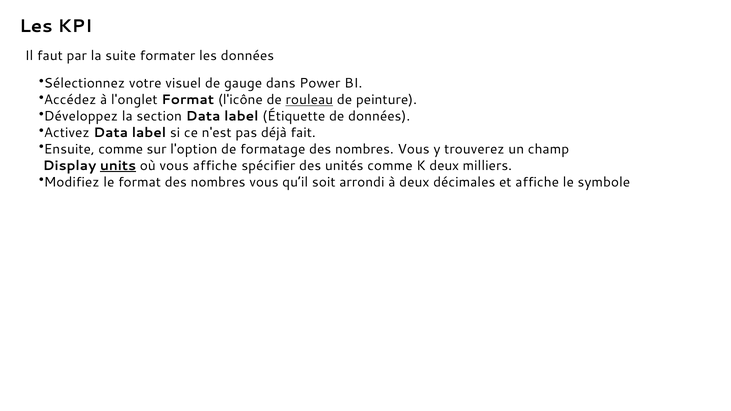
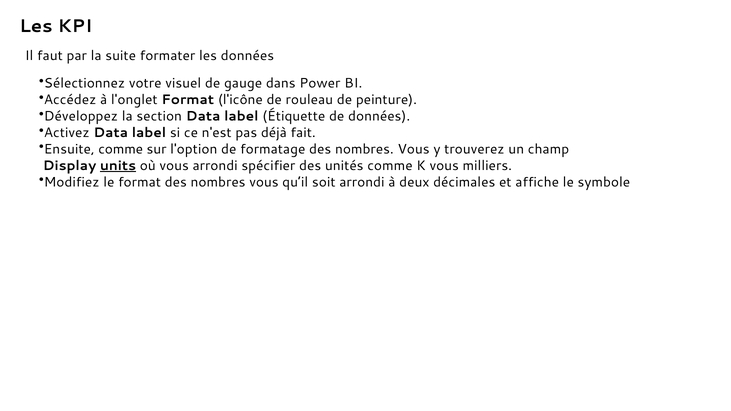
rouleau underline: present -> none
vous affiche: affiche -> arrondi
K deux: deux -> vous
